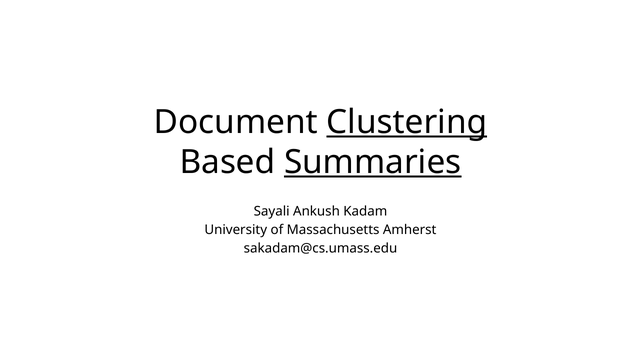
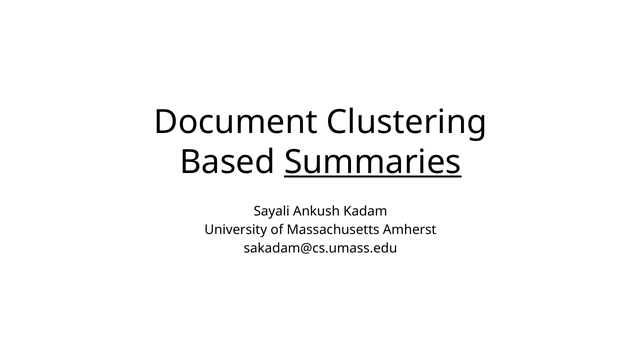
Clustering underline: present -> none
